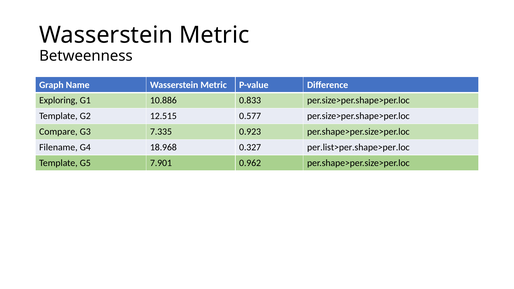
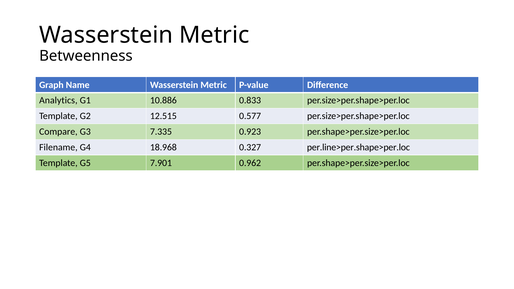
Exploring: Exploring -> Analytics
per.list>per.shape>per.loc: per.list>per.shape>per.loc -> per.line>per.shape>per.loc
